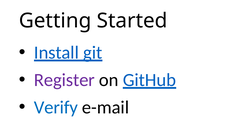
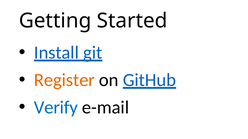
Register colour: purple -> orange
